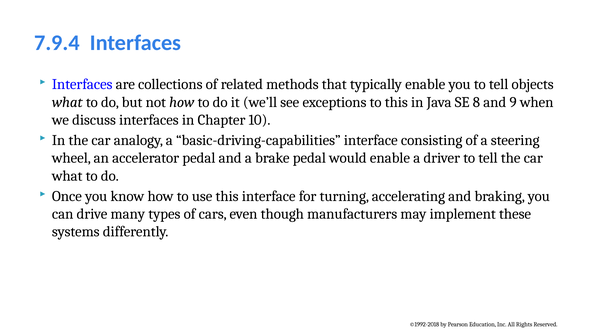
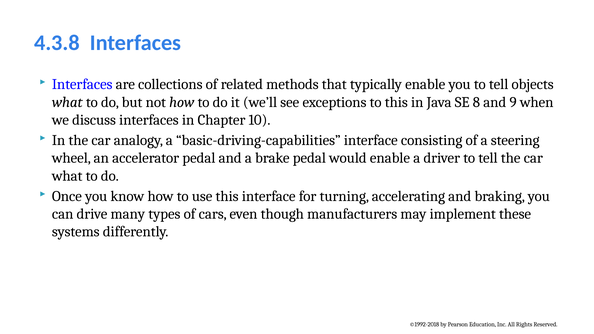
7.9.4: 7.9.4 -> 4.3.8
